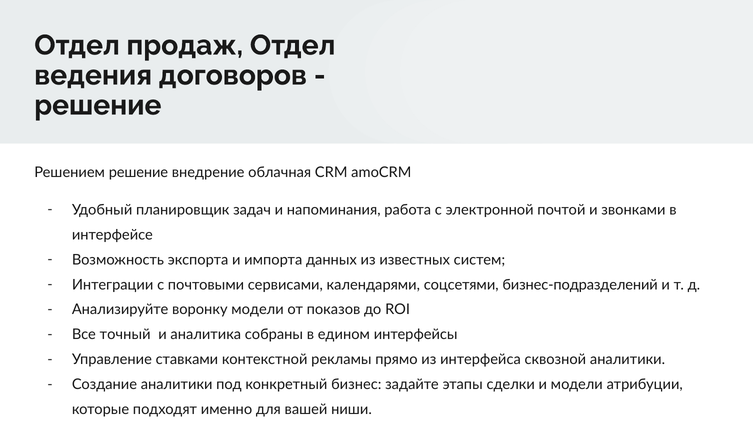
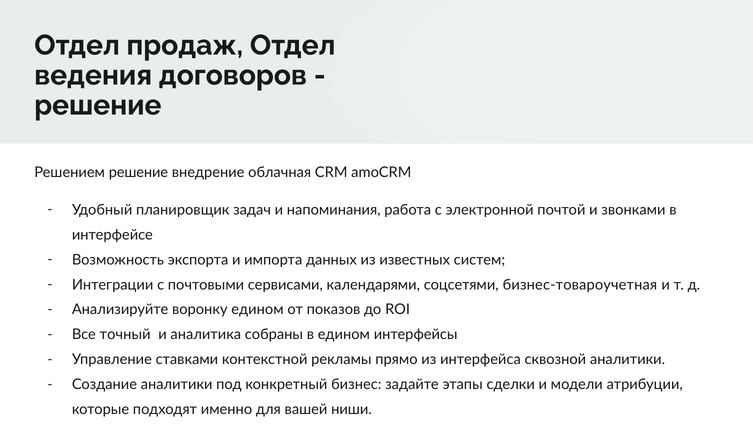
бизнес-подразделений: бизнес-подразделений -> бизнес-товароучетная
воронку модели: модели -> едином
